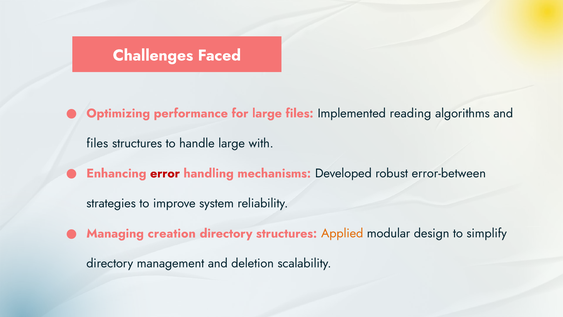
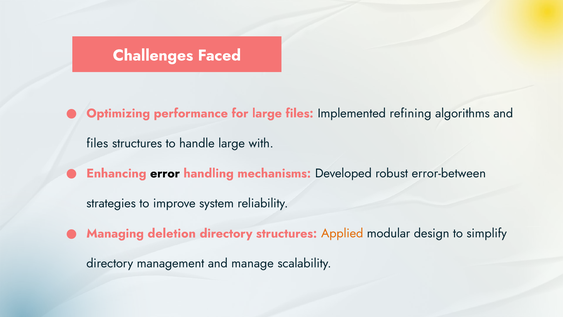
reading: reading -> refining
error colour: red -> black
creation: creation -> deletion
deletion: deletion -> manage
